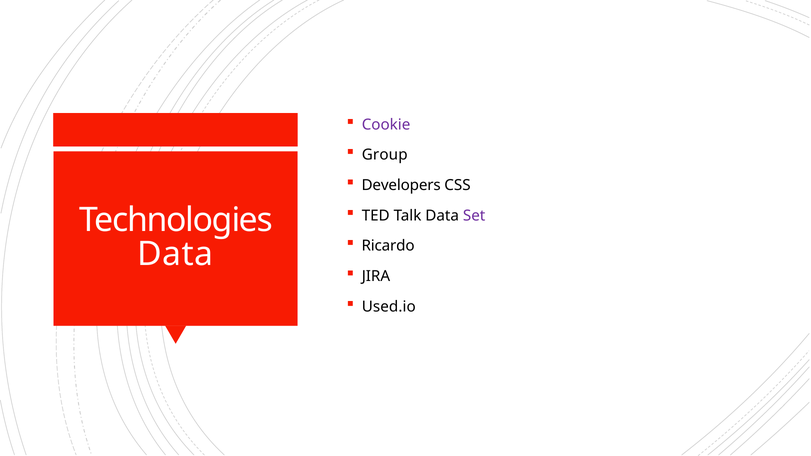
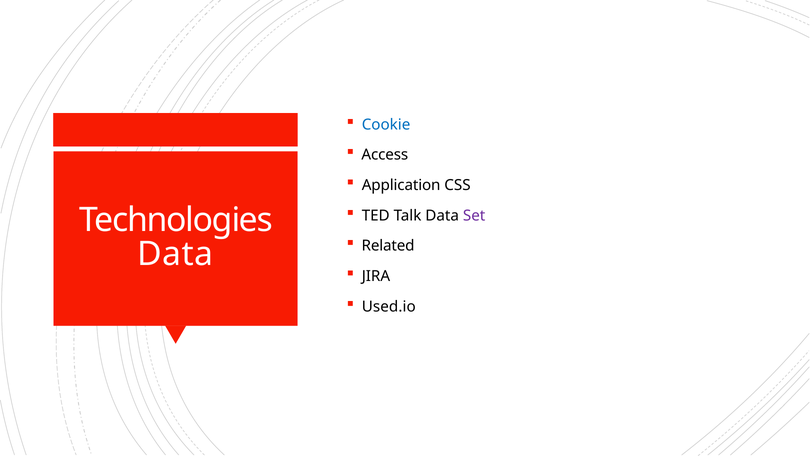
Cookie colour: purple -> blue
Group: Group -> Access
Developers: Developers -> Application
Ricardo: Ricardo -> Related
